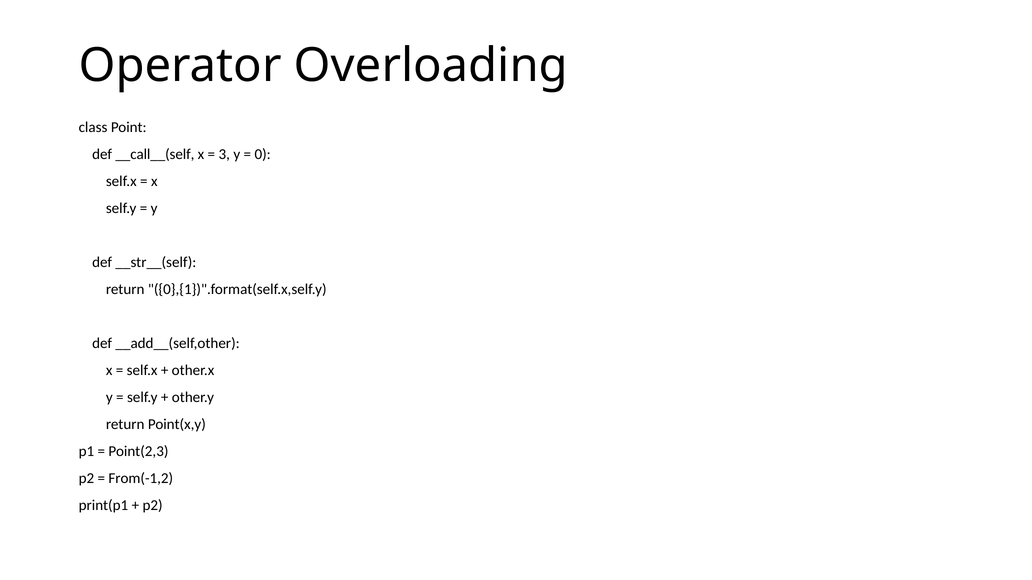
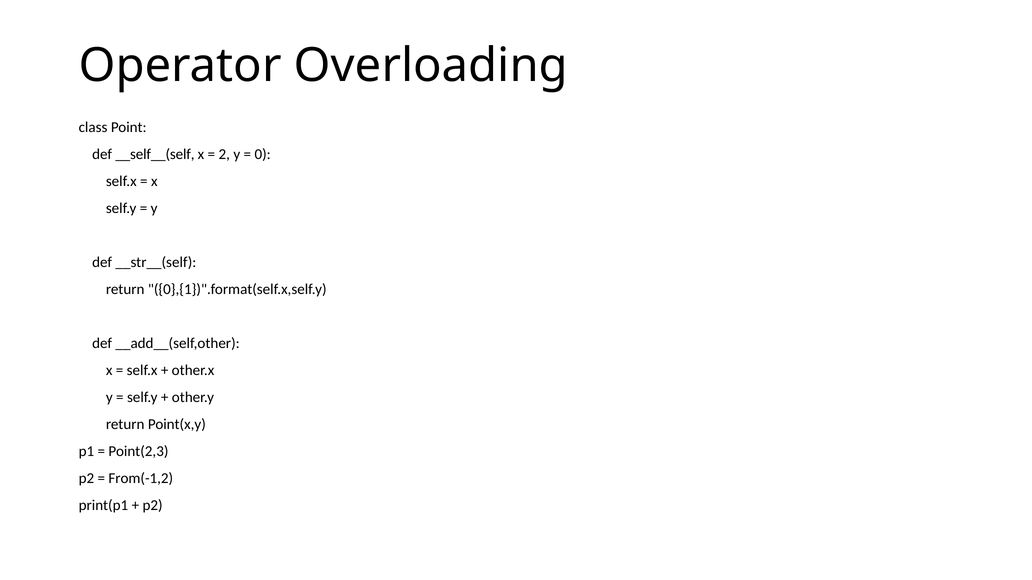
__call__(self: __call__(self -> __self__(self
3: 3 -> 2
